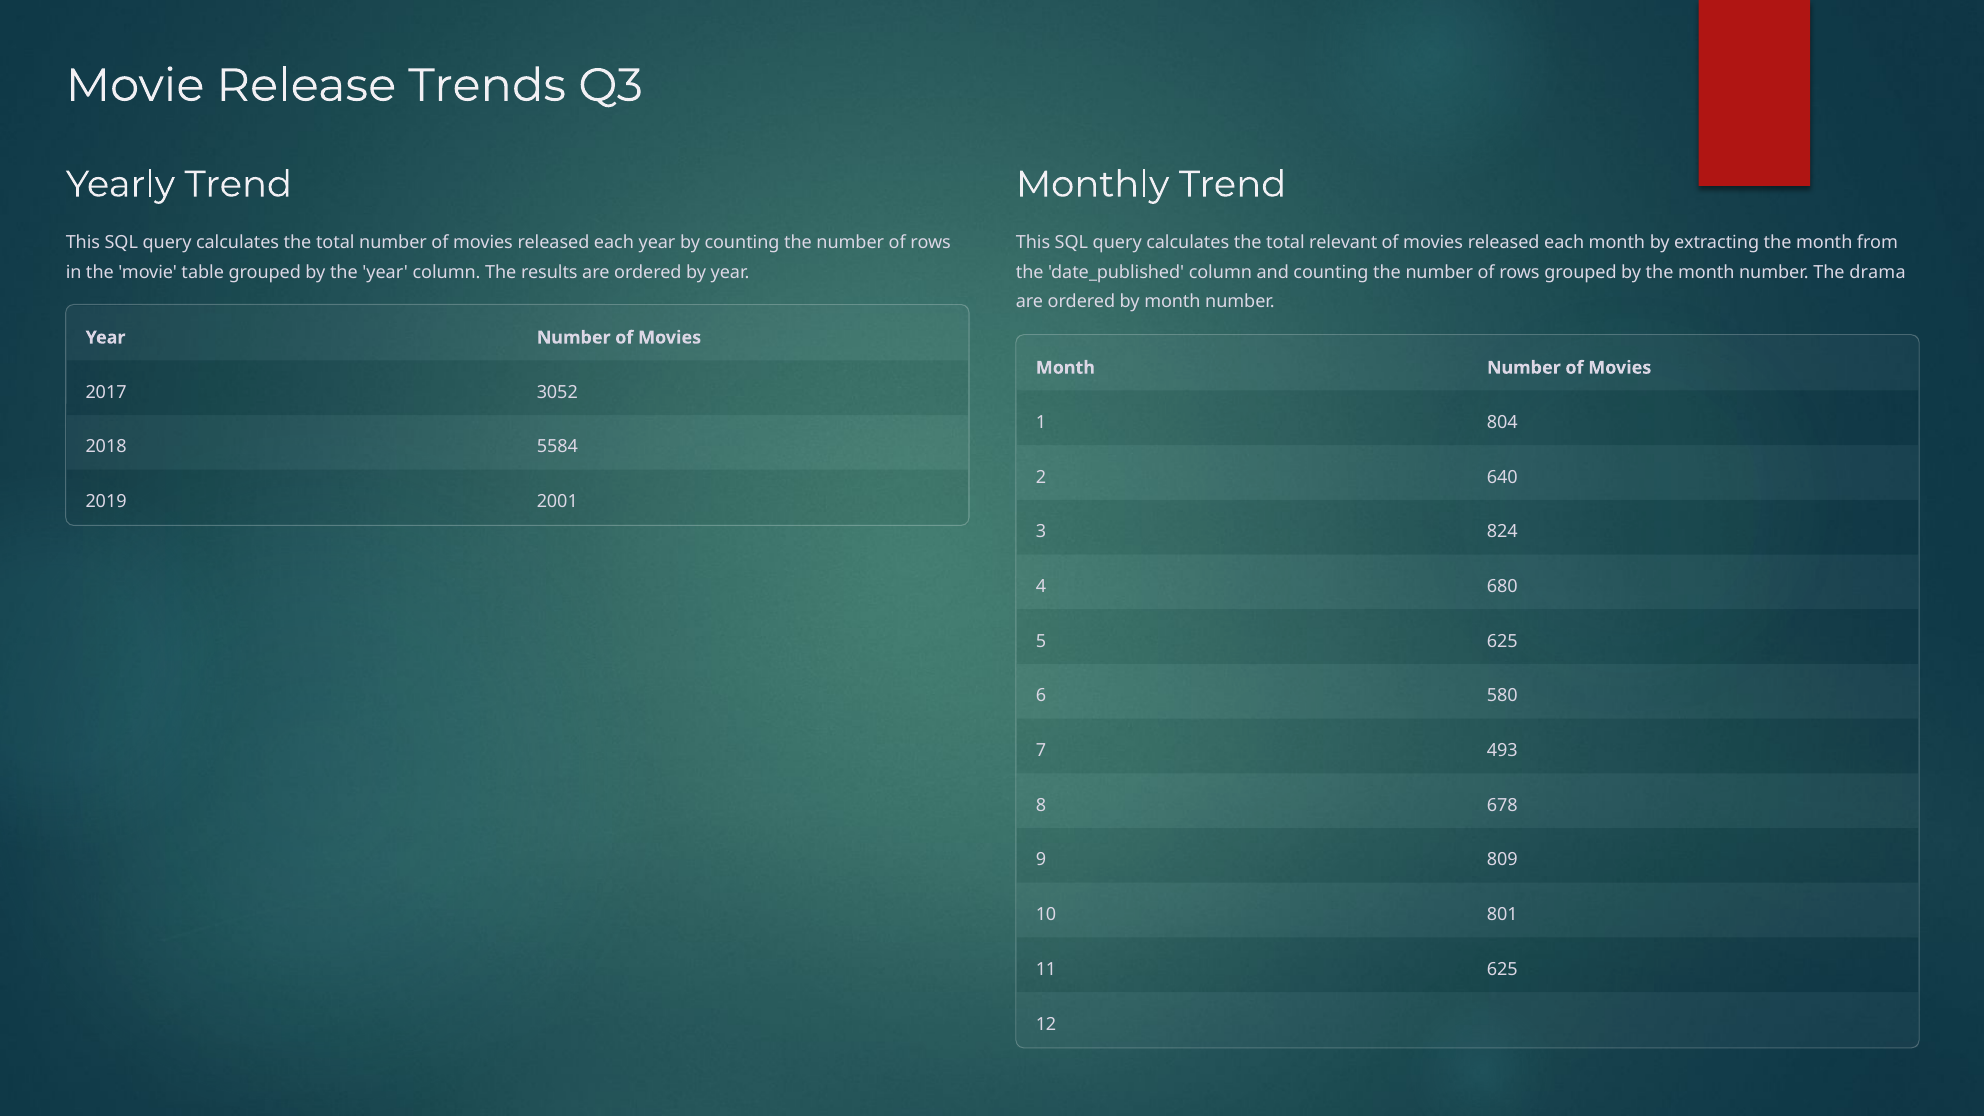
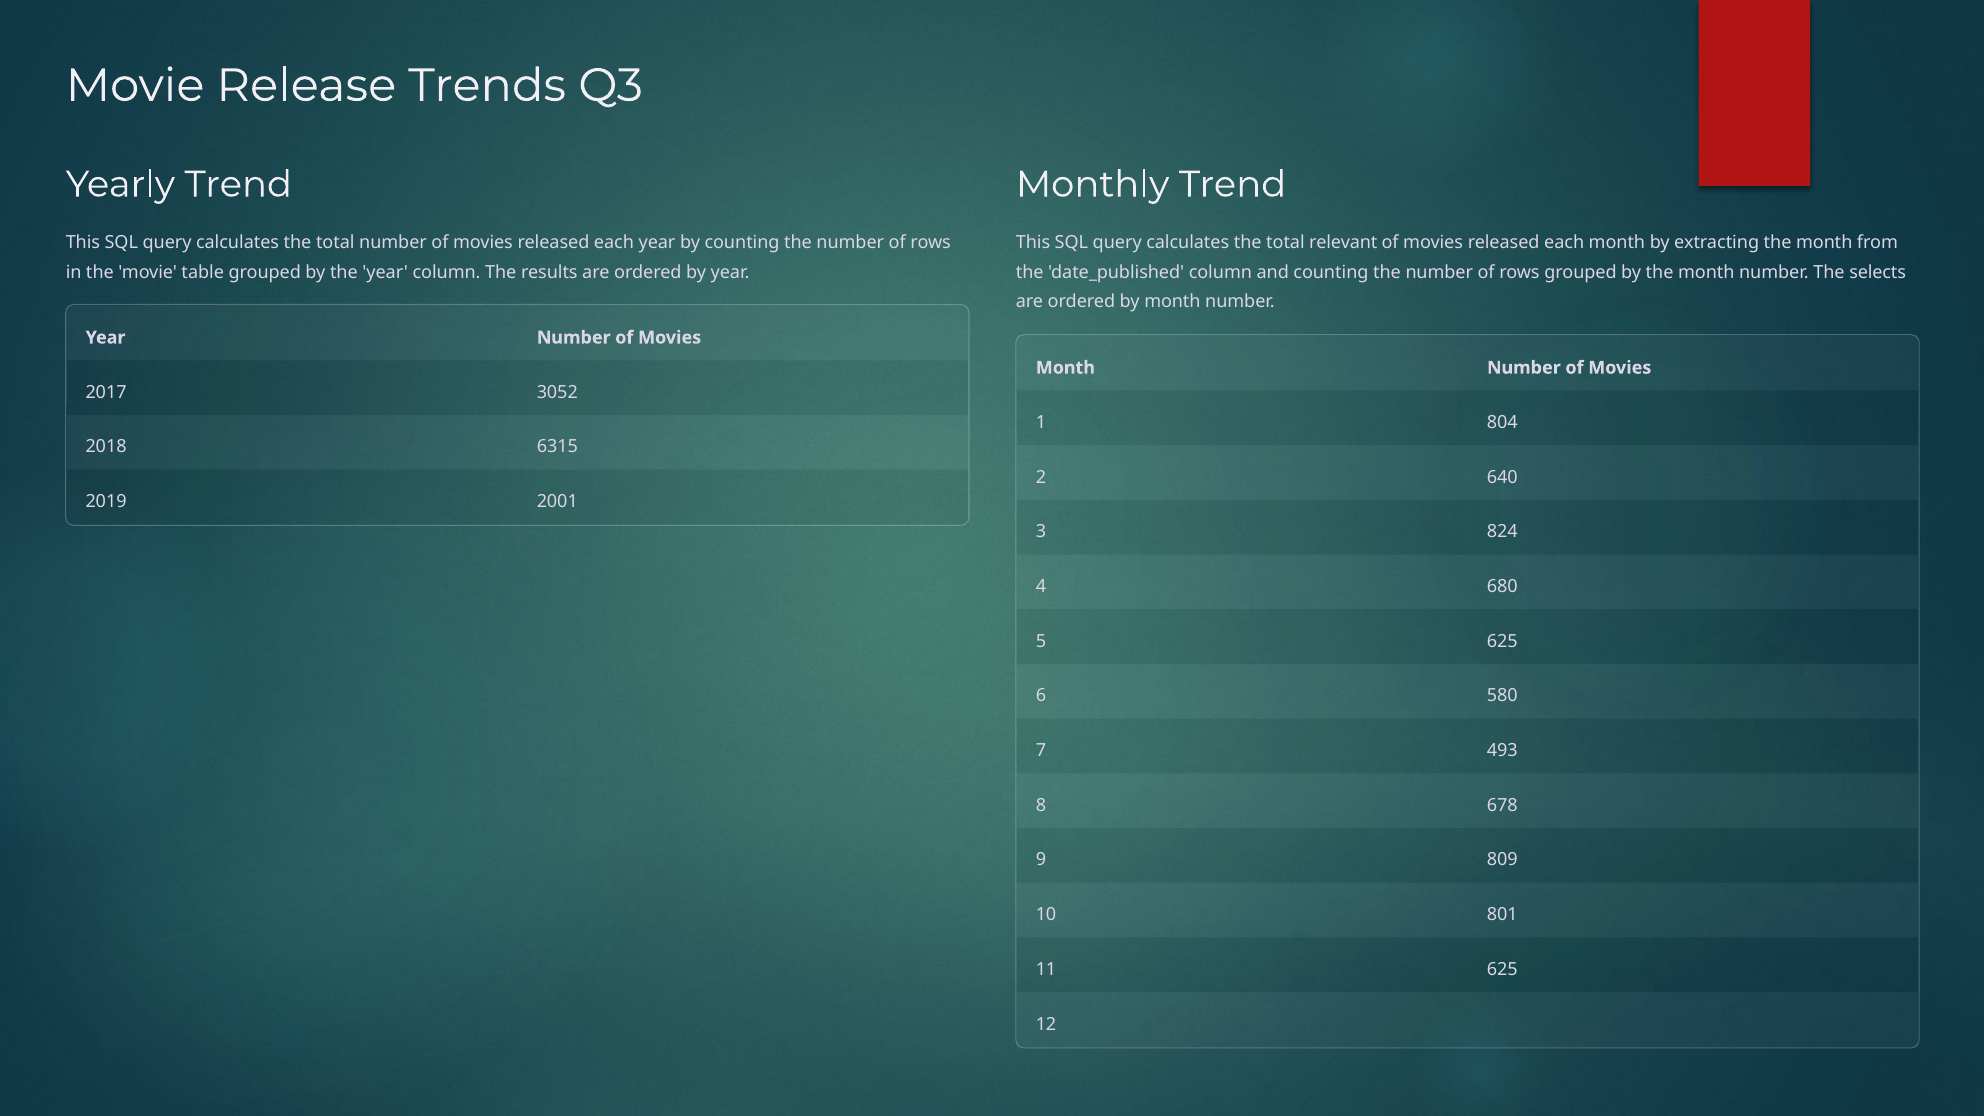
drama: drama -> selects
5584: 5584 -> 6315
